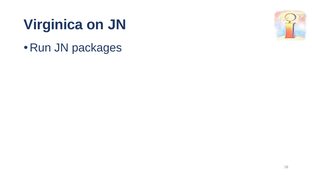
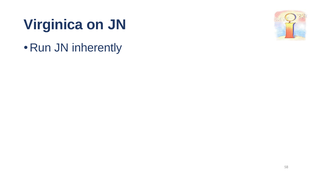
packages: packages -> inherently
